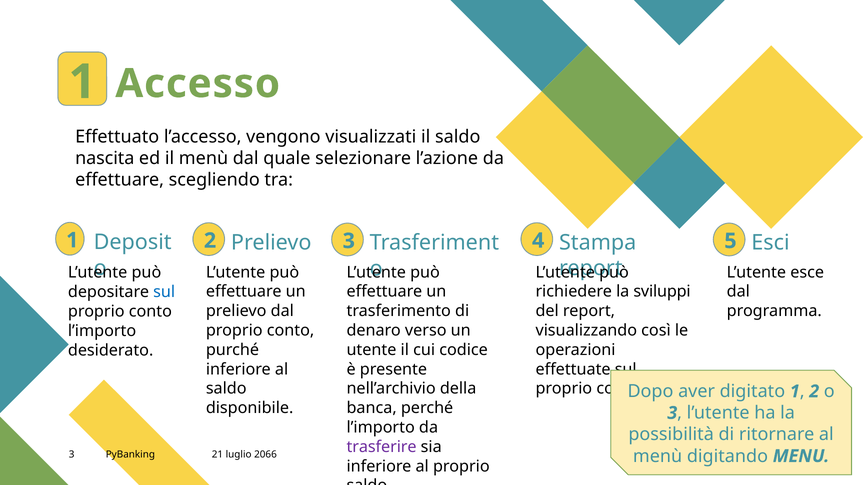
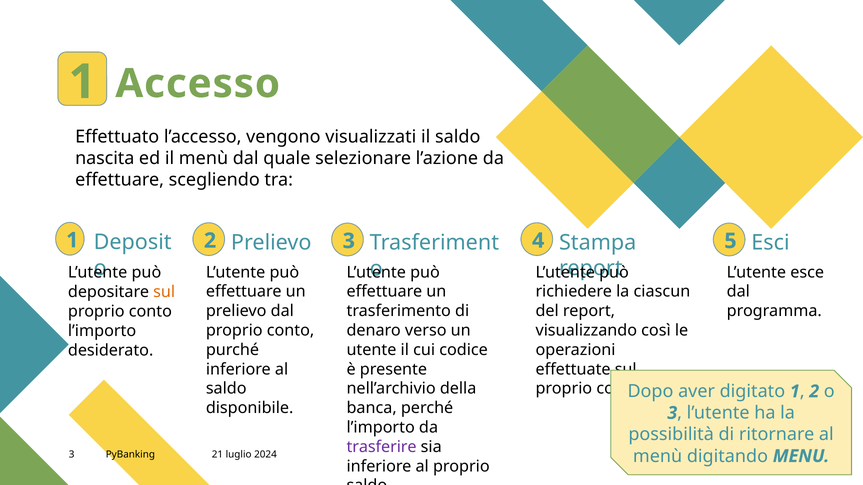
sviluppi: sviluppi -> ciascun
sul at (164, 292) colour: blue -> orange
2066: 2066 -> 2024
